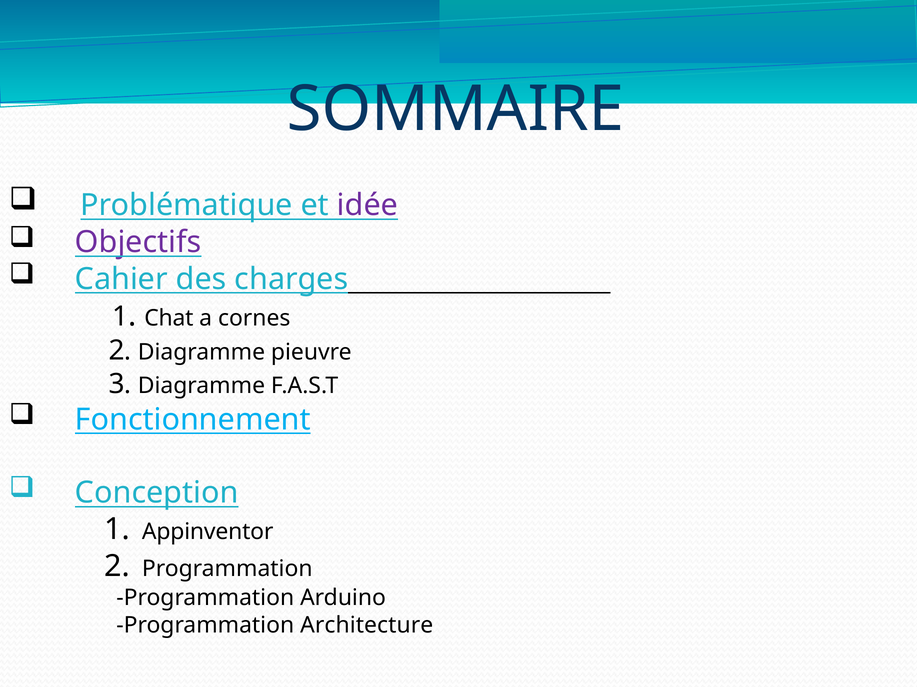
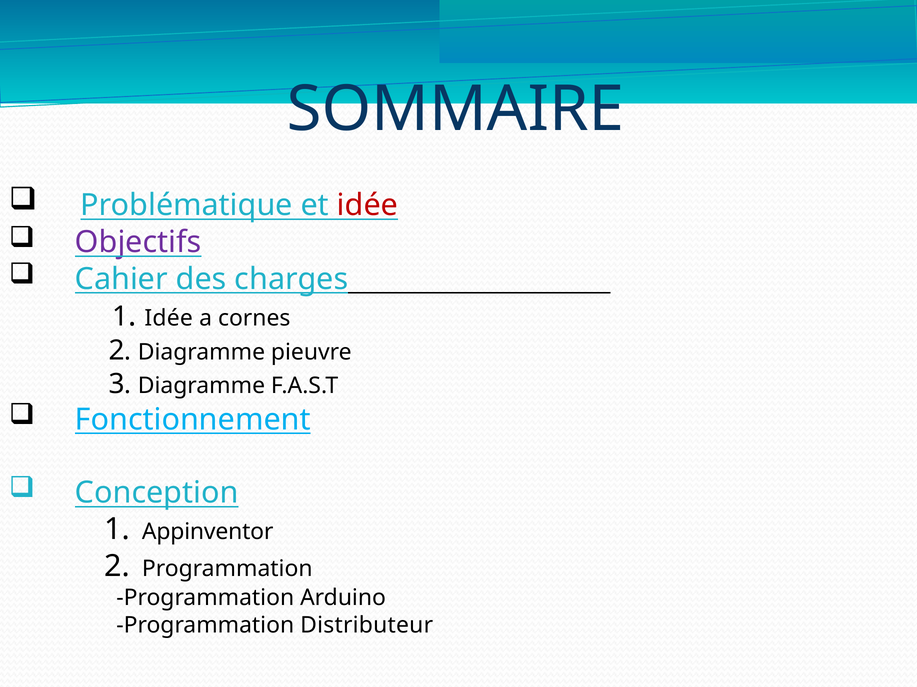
idée at (367, 205) colour: purple -> red
1 Chat: Chat -> Idée
Architecture: Architecture -> Distributeur
